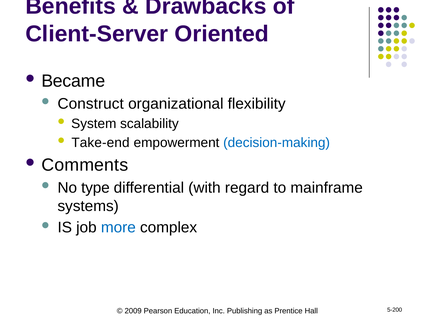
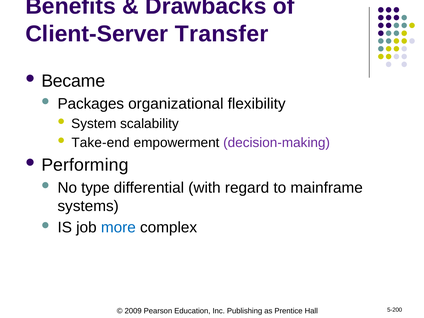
Oriented: Oriented -> Transfer
Construct: Construct -> Packages
decision-making colour: blue -> purple
Comments: Comments -> Performing
